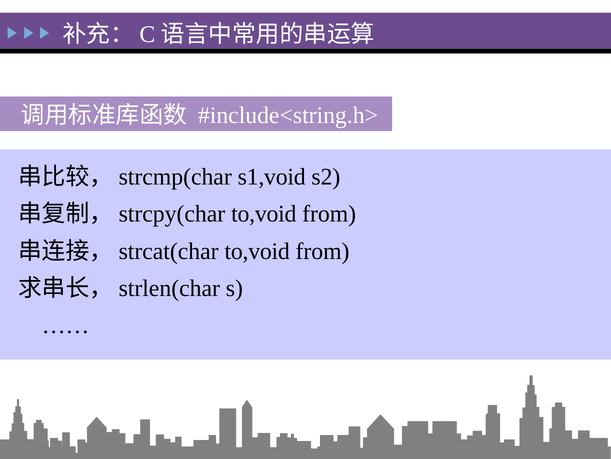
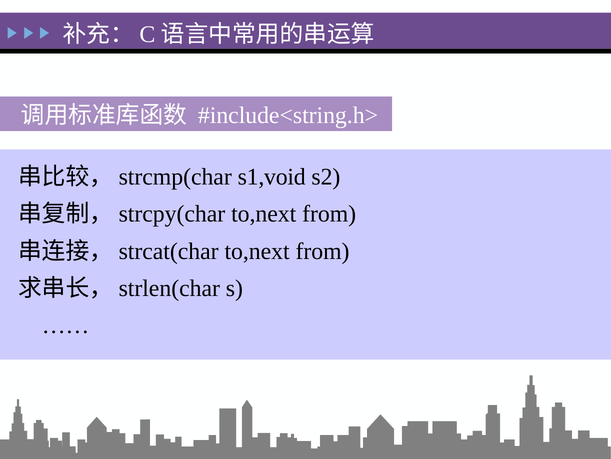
to,void at (264, 214): to,void -> to,next
to,void at (257, 251): to,void -> to,next
